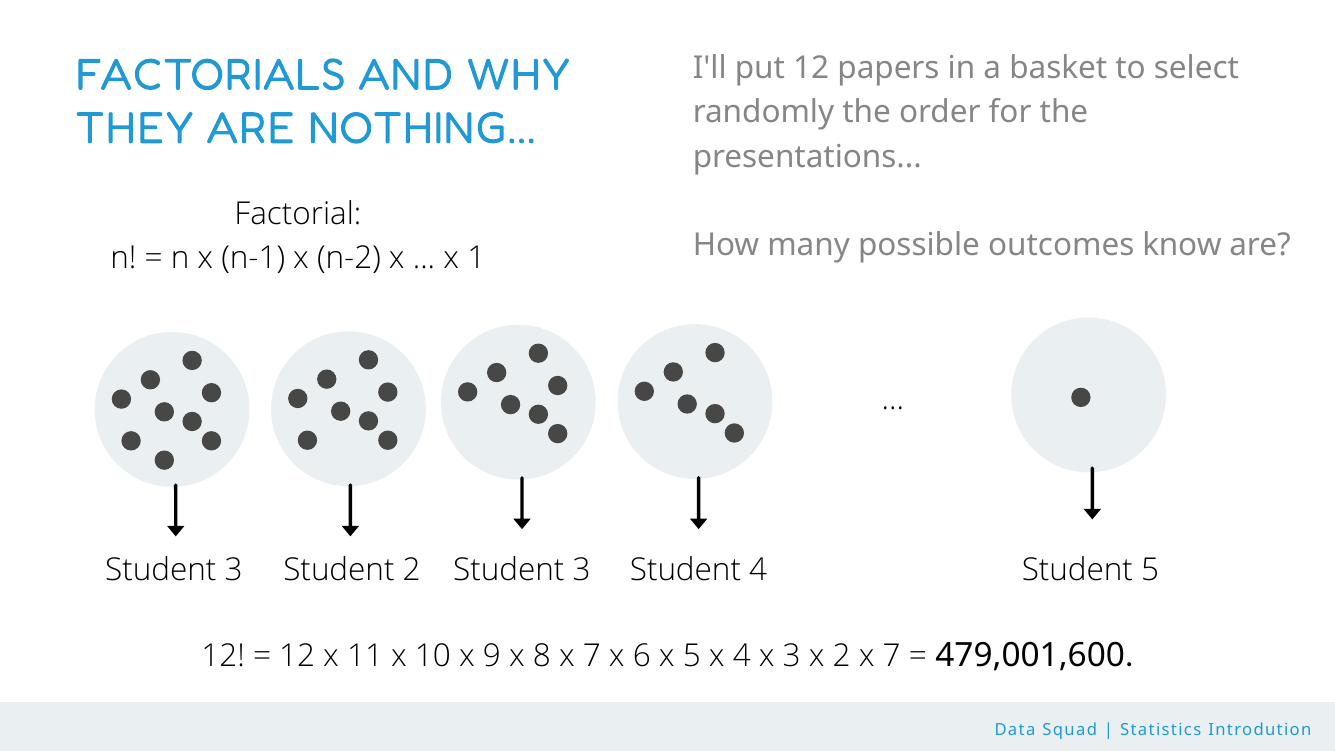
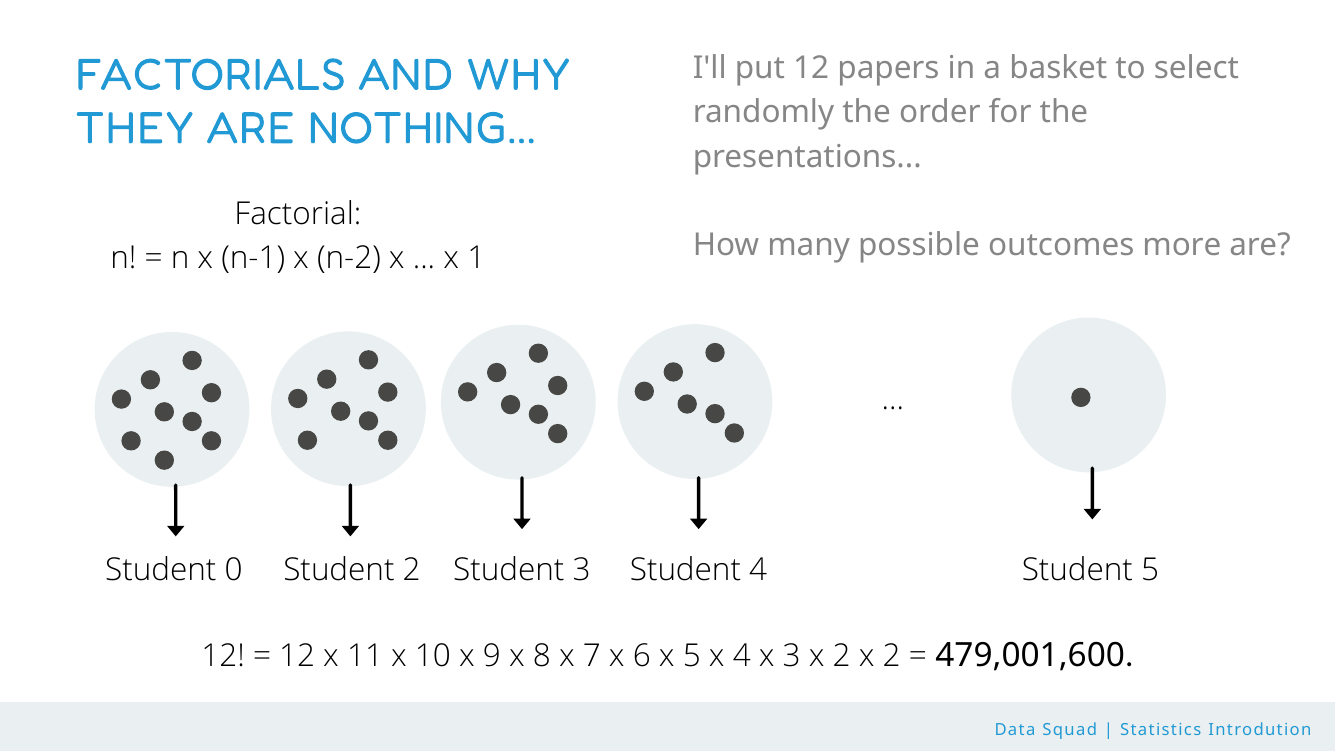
know: know -> more
3 at (234, 570): 3 -> 0
2 x 7: 7 -> 2
